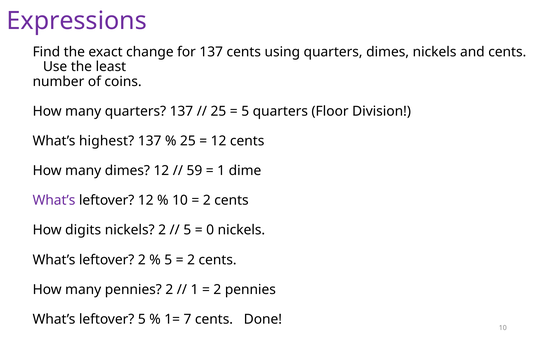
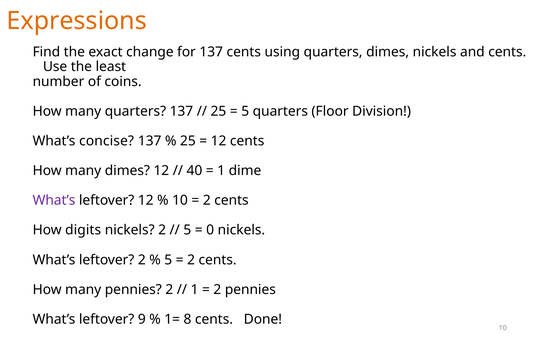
Expressions colour: purple -> orange
highest: highest -> concise
59: 59 -> 40
leftover 5: 5 -> 9
7: 7 -> 8
